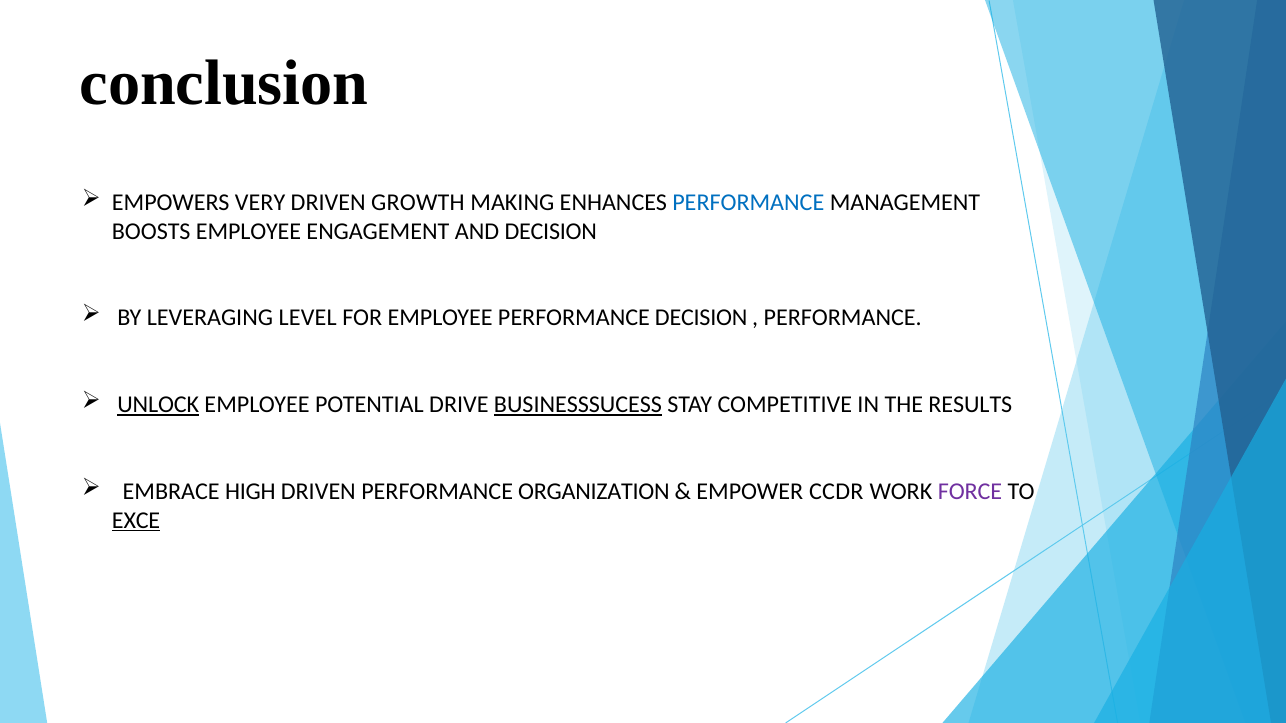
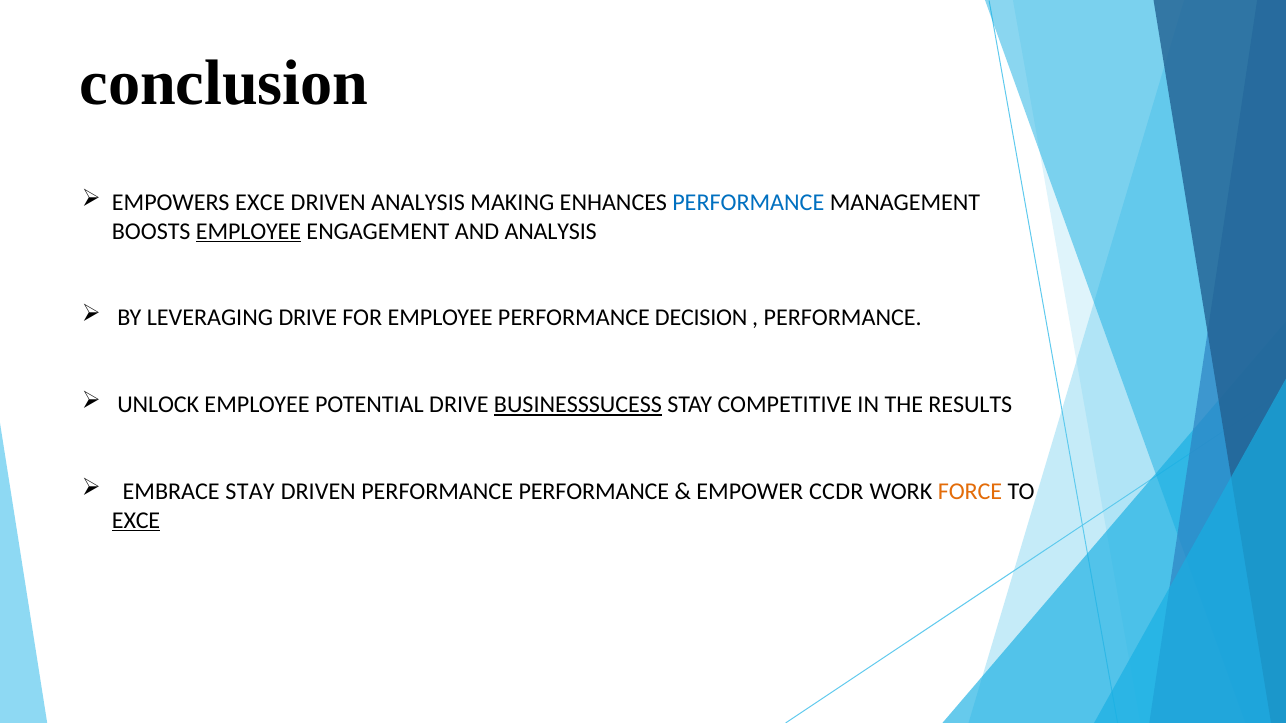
EMPOWERS VERY: VERY -> EXCE
DRIVEN GROWTH: GROWTH -> ANALYSIS
EMPLOYEE at (249, 231) underline: none -> present
AND DECISION: DECISION -> ANALYSIS
LEVERAGING LEVEL: LEVEL -> DRIVE
UNLOCK underline: present -> none
EMBRACE HIGH: HIGH -> STAY
PERFORMANCE ORGANIZATION: ORGANIZATION -> PERFORMANCE
FORCE colour: purple -> orange
